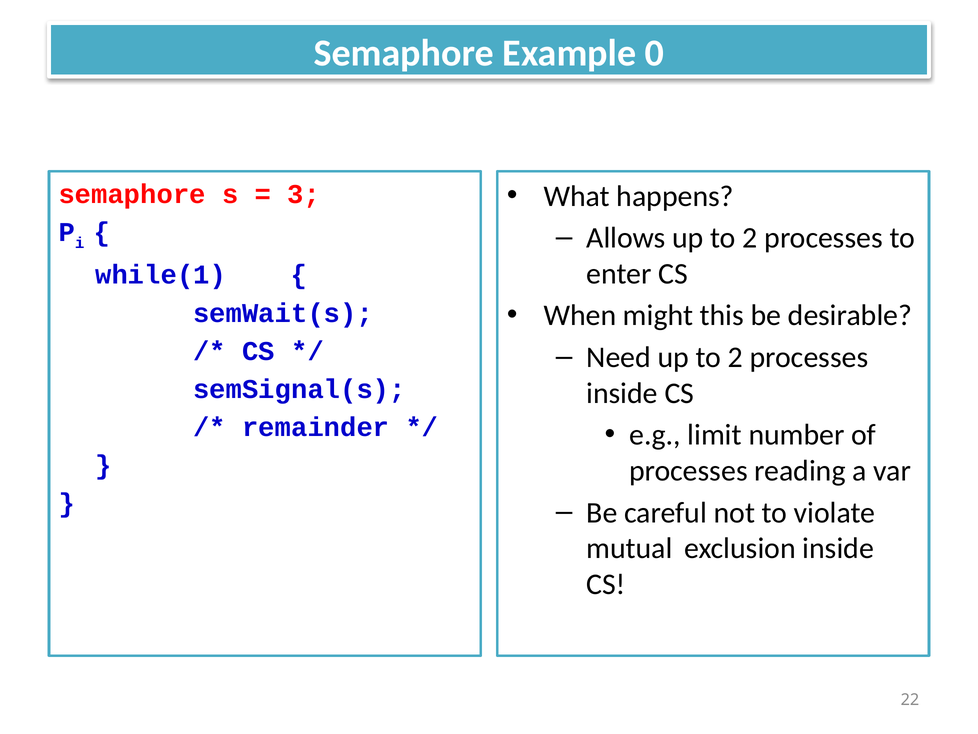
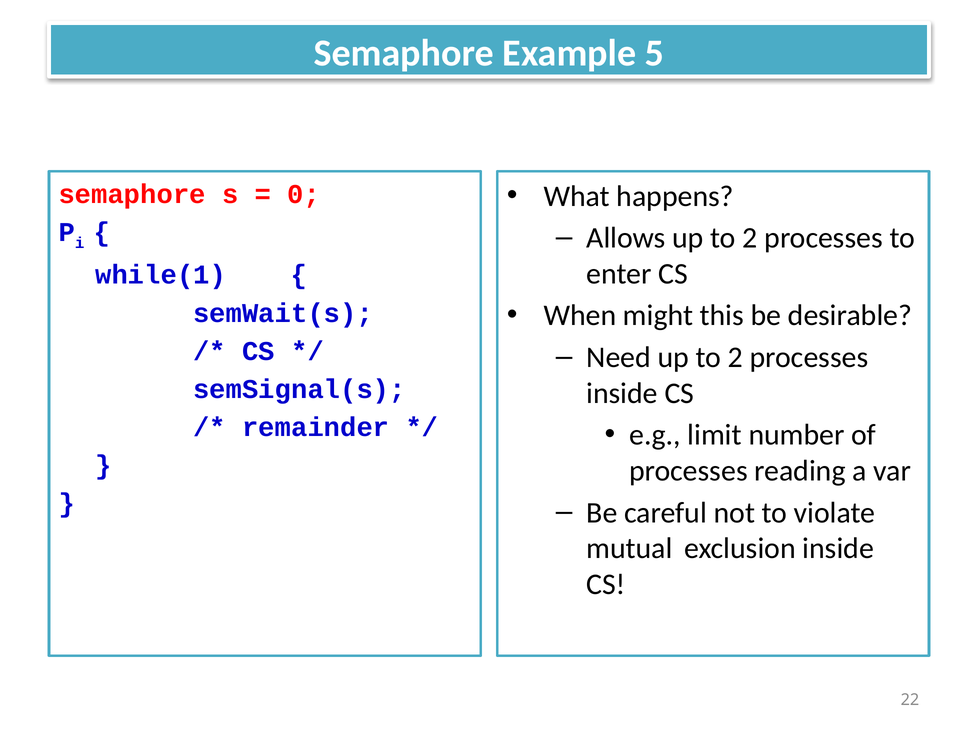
0: 0 -> 5
3: 3 -> 0
